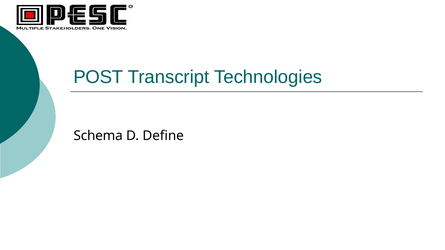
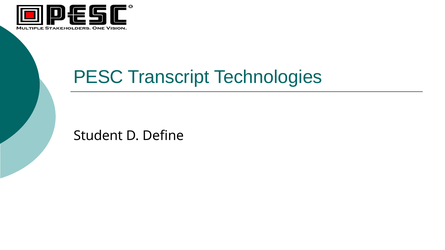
POST: POST -> PESC
Schema: Schema -> Student
